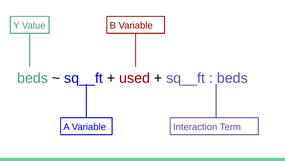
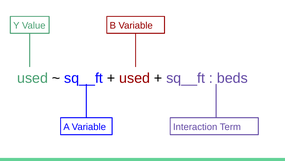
beds at (33, 78): beds -> used
